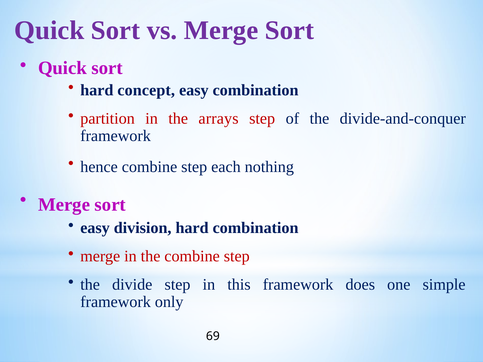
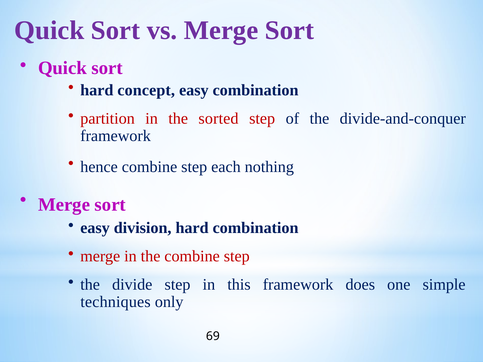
arrays: arrays -> sorted
framework at (116, 302): framework -> techniques
